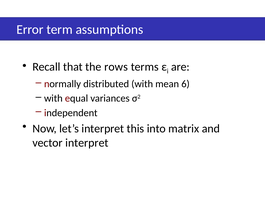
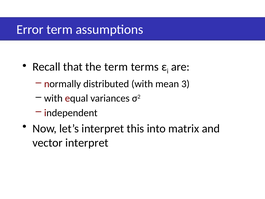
the rows: rows -> term
6: 6 -> 3
